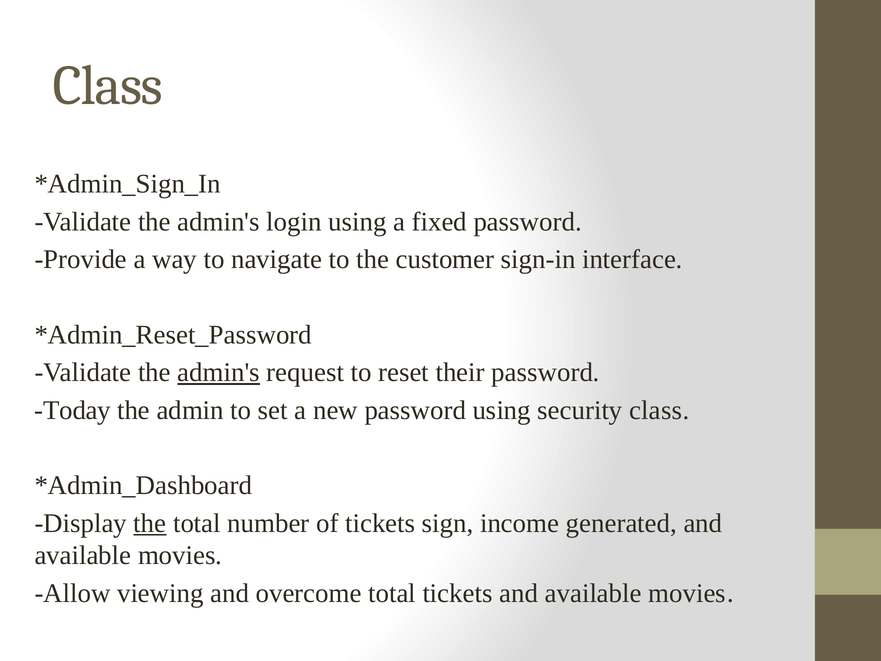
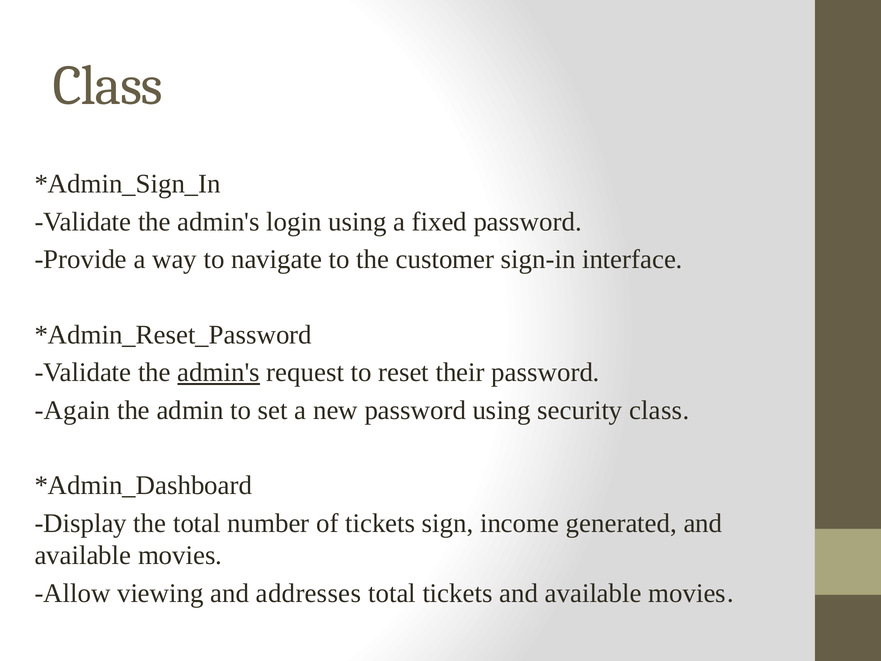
Today: Today -> Again
the at (150, 523) underline: present -> none
overcome: overcome -> addresses
